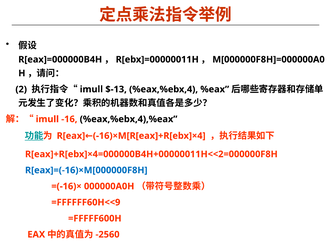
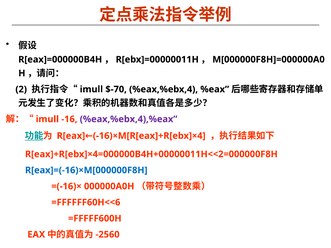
$-13: $-13 -> $-70
%eax,%ebx,4),%eax colour: black -> purple
=FFFFFF60H<<9: =FFFFFF60H<<9 -> =FFFFFF60H<<6
